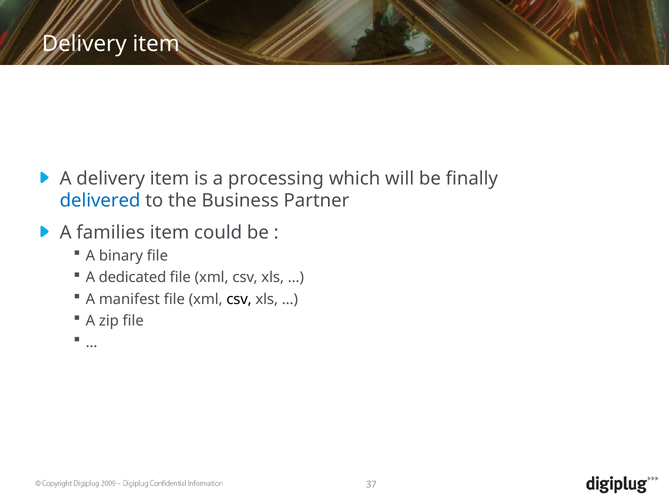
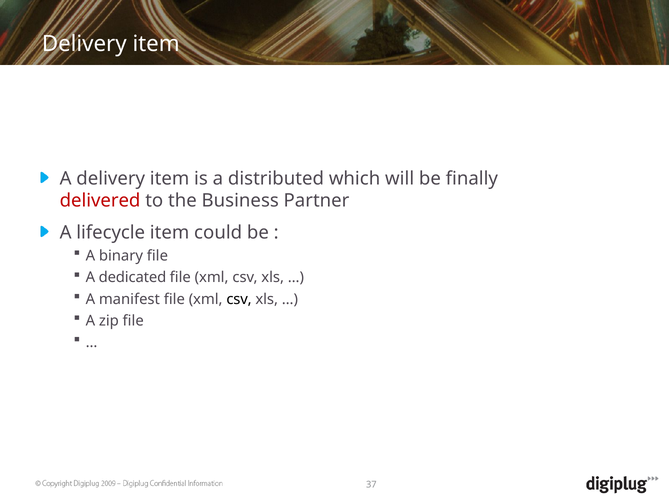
processing: processing -> distributed
delivered colour: blue -> red
families: families -> lifecycle
